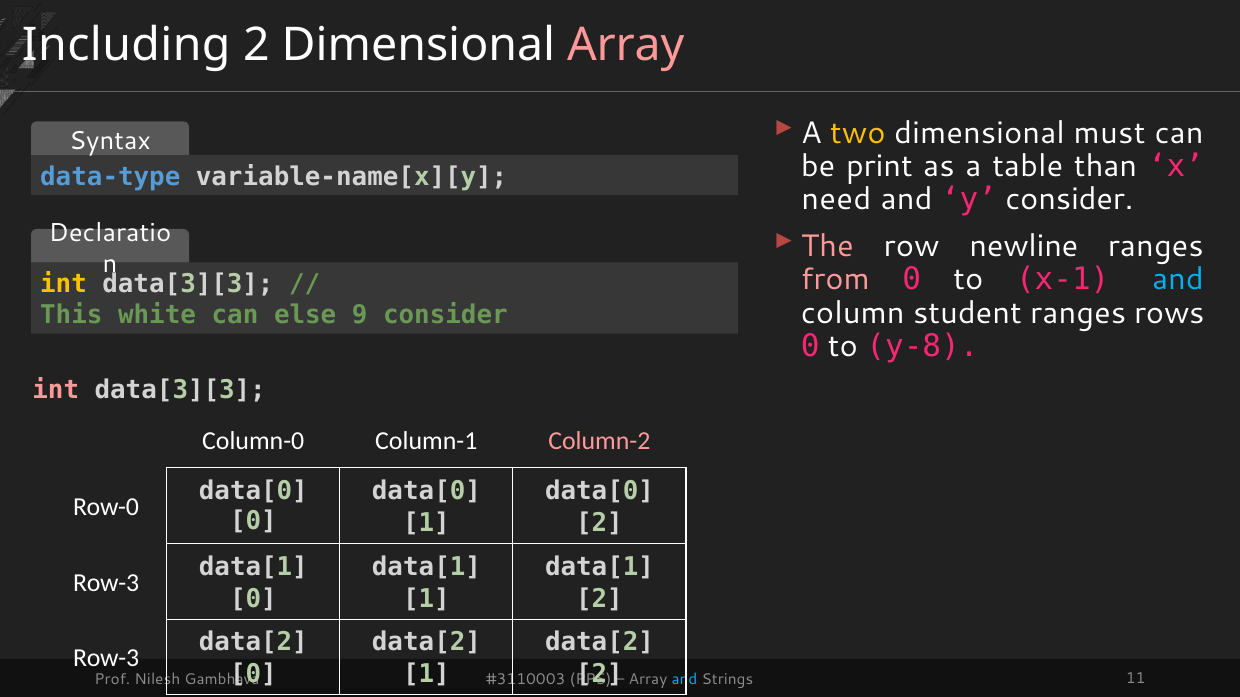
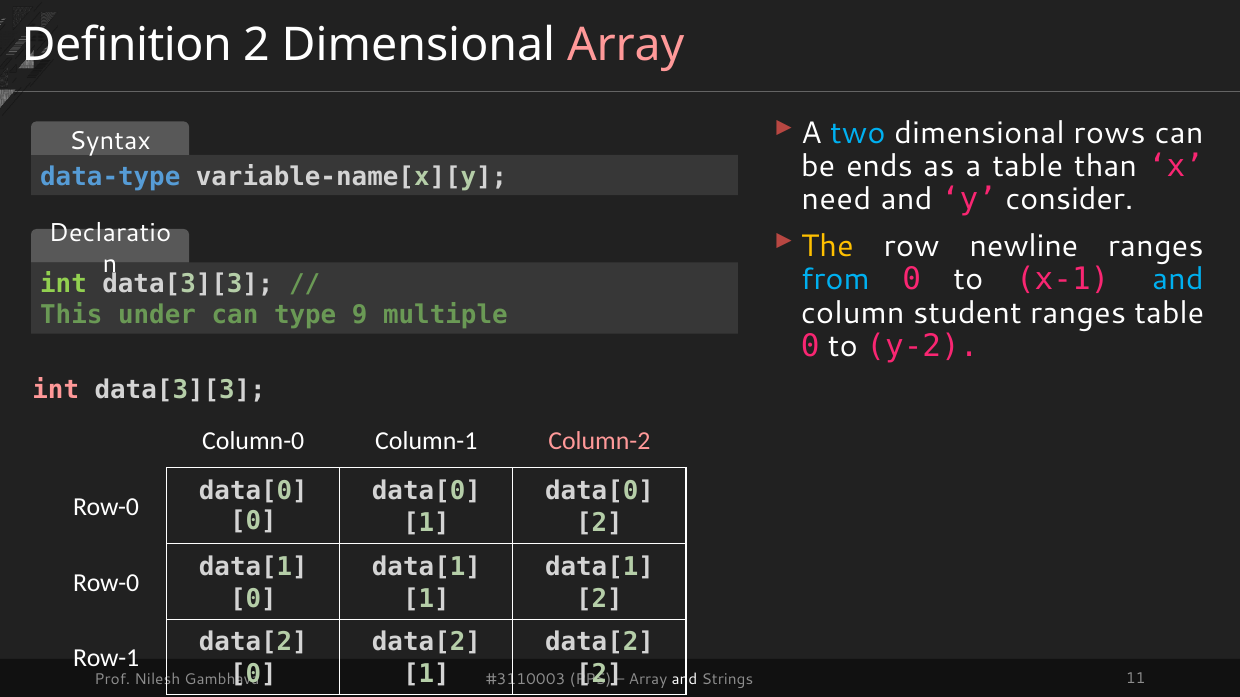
Including: Including -> Definition
two colour: yellow -> light blue
must: must -> rows
print: print -> ends
The colour: pink -> yellow
from colour: pink -> light blue
int at (64, 285) colour: yellow -> light green
ranges rows: rows -> table
white: white -> under
else: else -> type
9 consider: consider -> multiple
y-8: y-8 -> y-2
Row-3 at (106, 583): Row-3 -> Row-0
Row-3 at (106, 659): Row-3 -> Row-1
and at (685, 680) colour: light blue -> white
